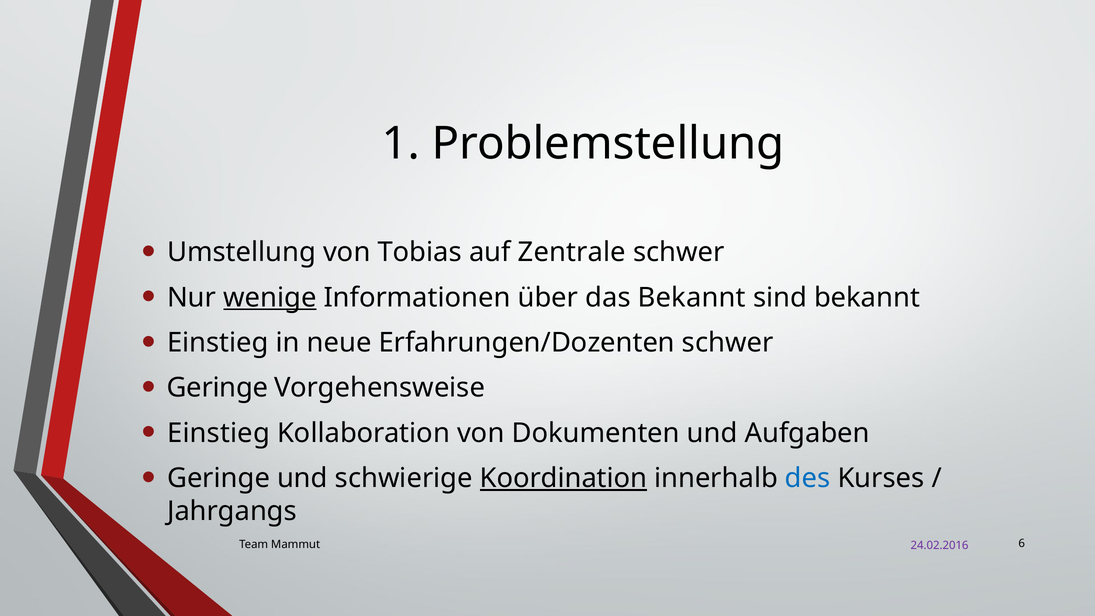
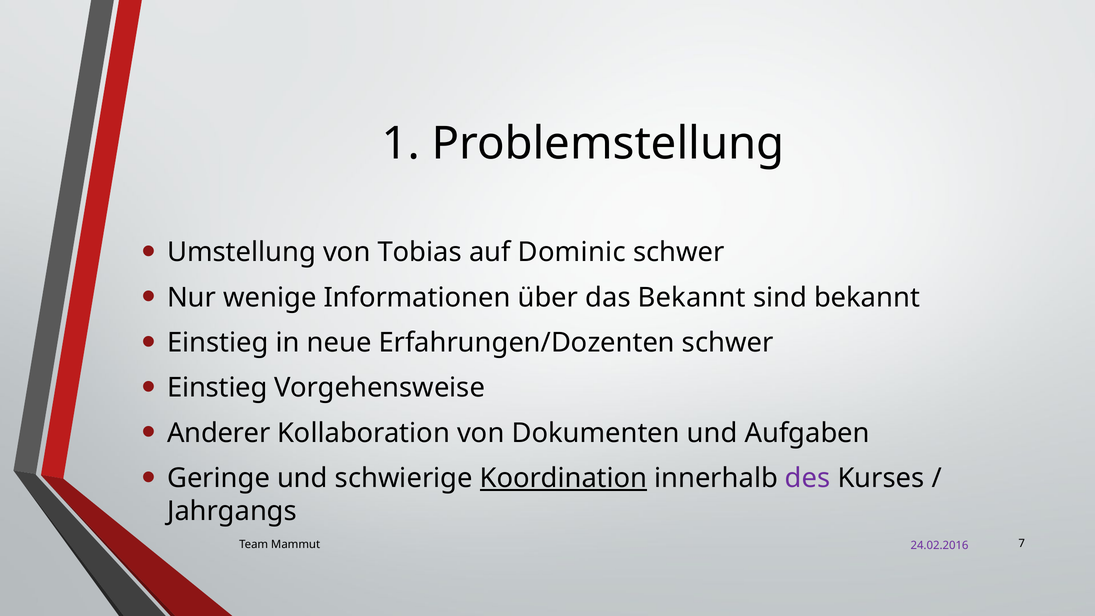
Zentrale: Zentrale -> Dominic
wenige underline: present -> none
Geringe at (217, 388): Geringe -> Einstieg
Einstieg at (219, 433): Einstieg -> Anderer
des colour: blue -> purple
6: 6 -> 7
